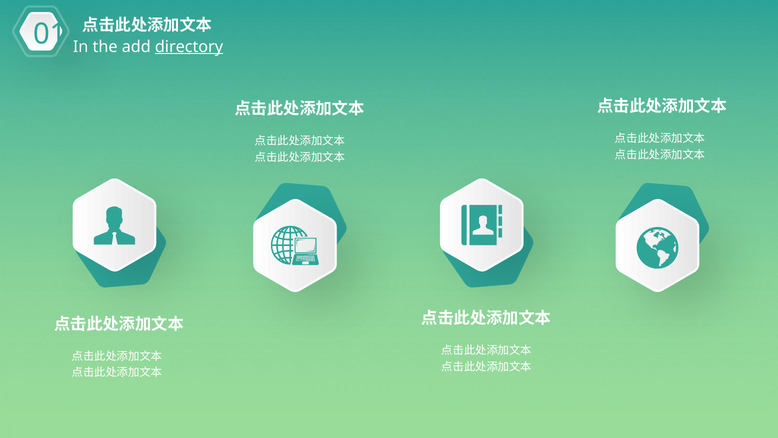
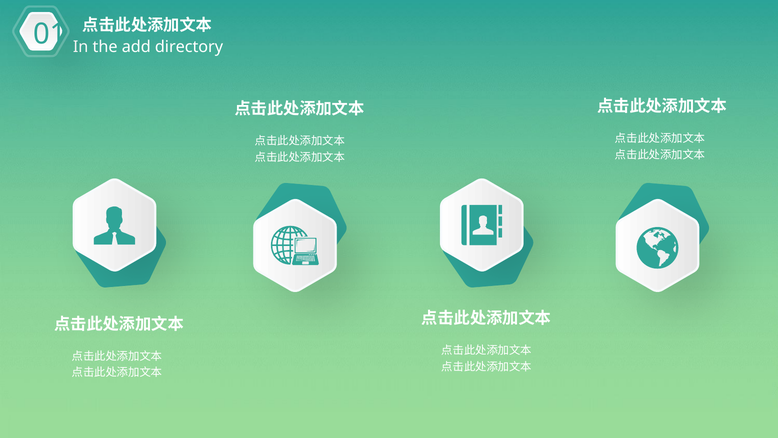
directory underline: present -> none
